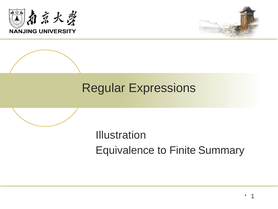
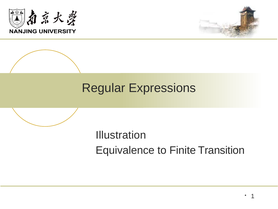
Summary: Summary -> Transition
